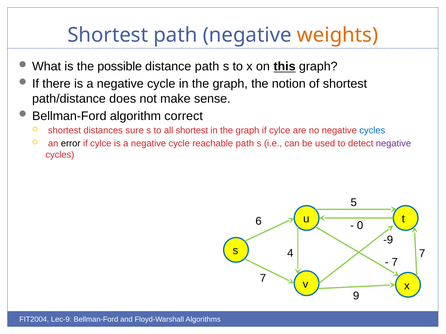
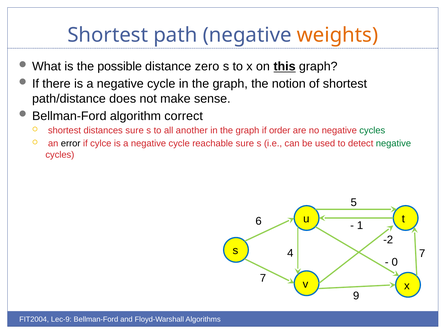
distance path: path -> zero
all shortest: shortest -> another
graph if cylce: cylce -> order
cycles at (372, 131) colour: blue -> green
reachable path: path -> sure
negative at (393, 144) colour: purple -> green
0: 0 -> 1
-9: -9 -> -2
7 at (395, 262): 7 -> 0
